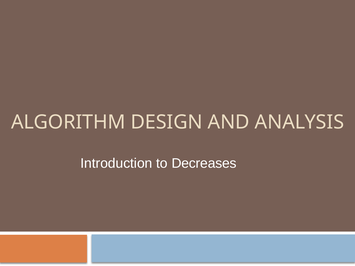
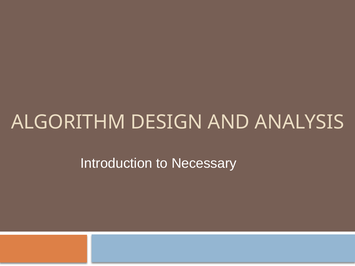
Decreases: Decreases -> Necessary
